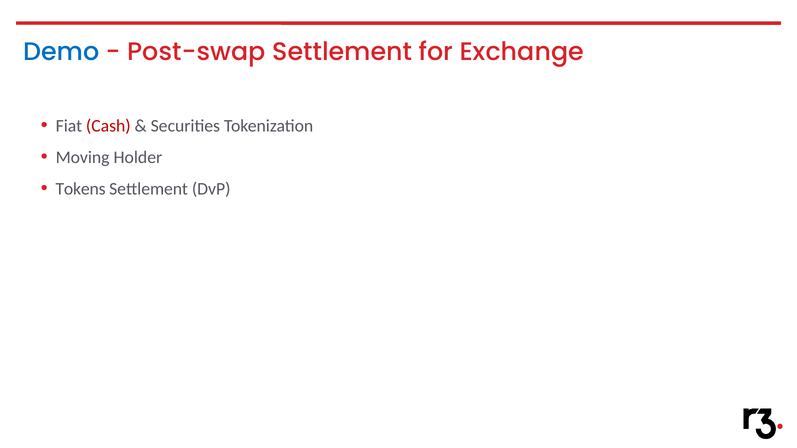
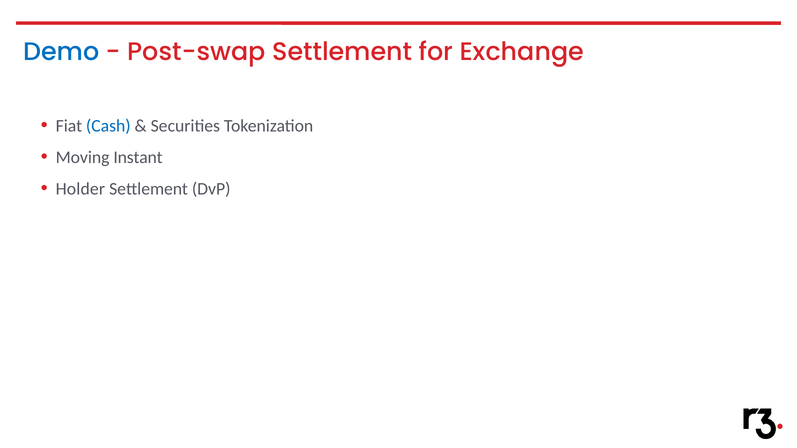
Cash colour: red -> blue
Holder: Holder -> Instant
Tokens: Tokens -> Holder
